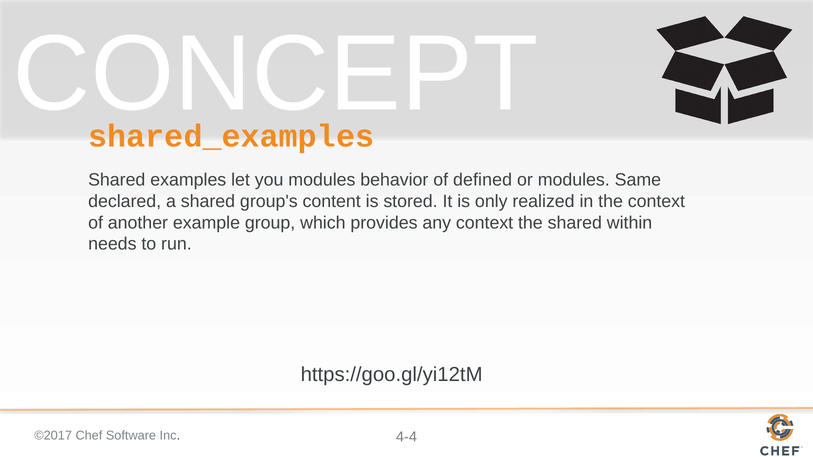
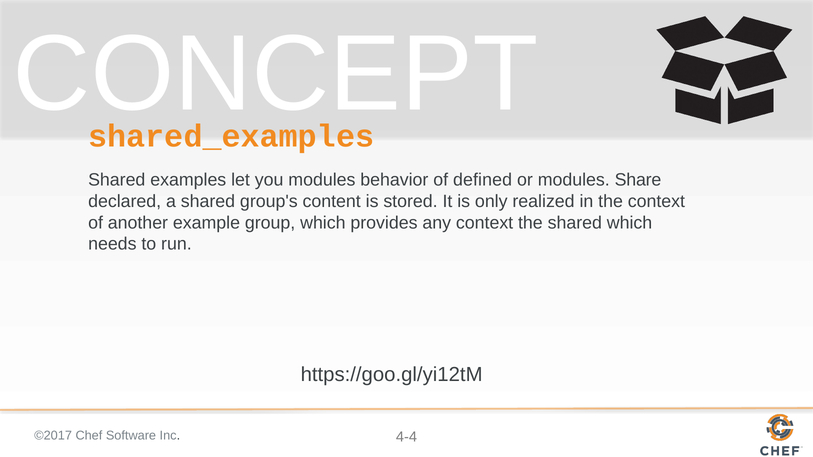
Same: Same -> Share
shared within: within -> which
